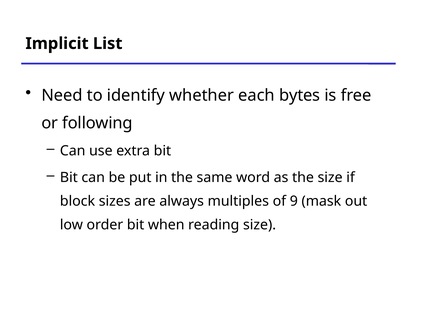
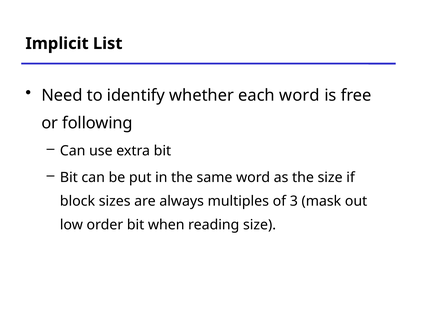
each bytes: bytes -> word
9: 9 -> 3
